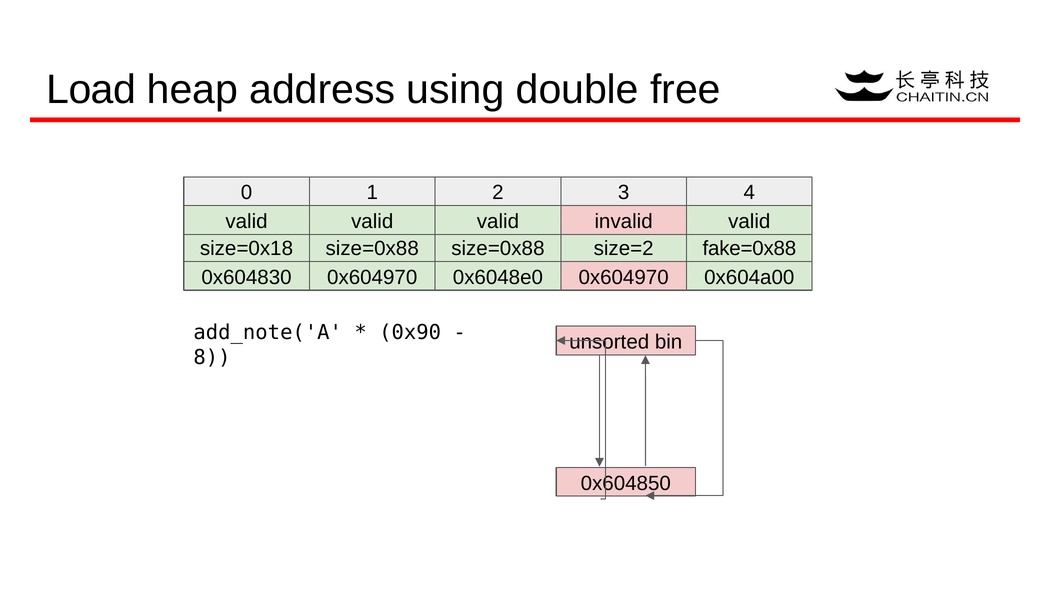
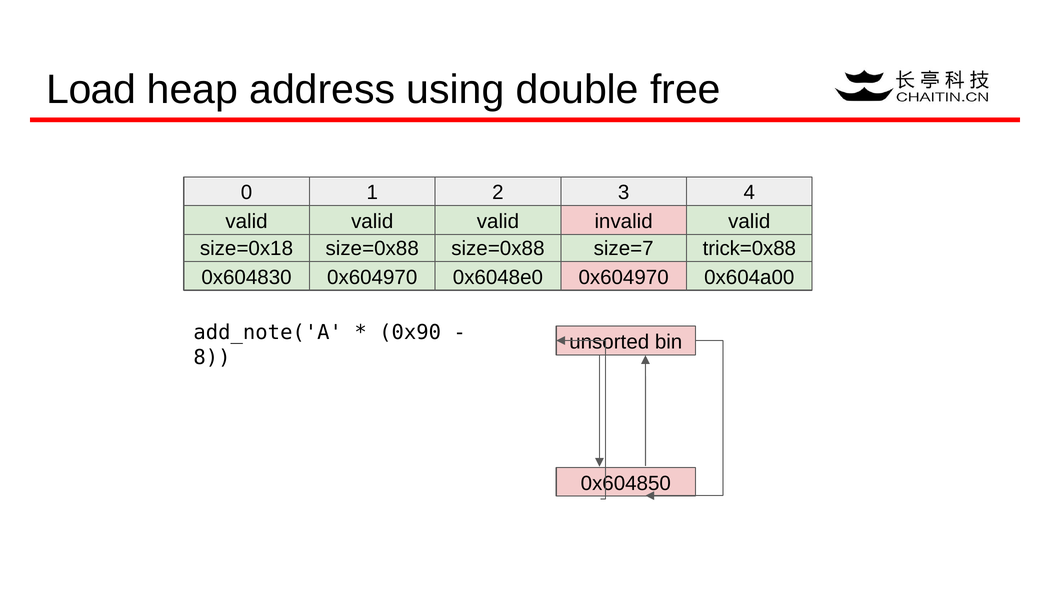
size=2: size=2 -> size=7
fake=0x88: fake=0x88 -> trick=0x88
